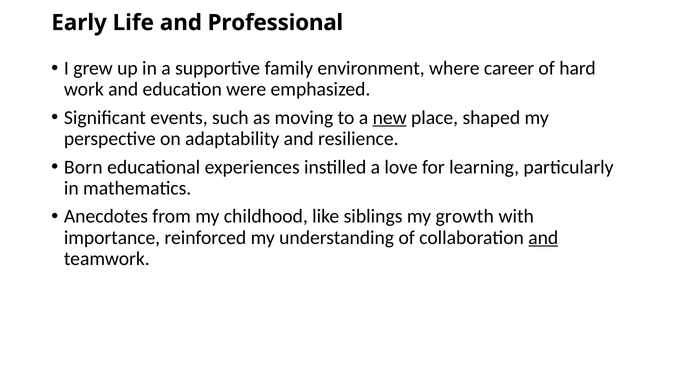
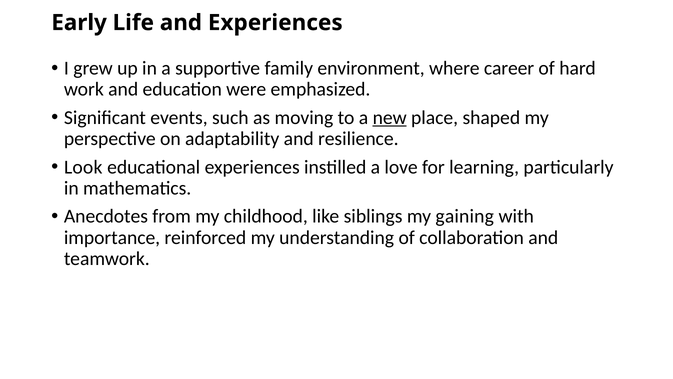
and Professional: Professional -> Experiences
Born: Born -> Look
growth: growth -> gaining
and at (543, 237) underline: present -> none
